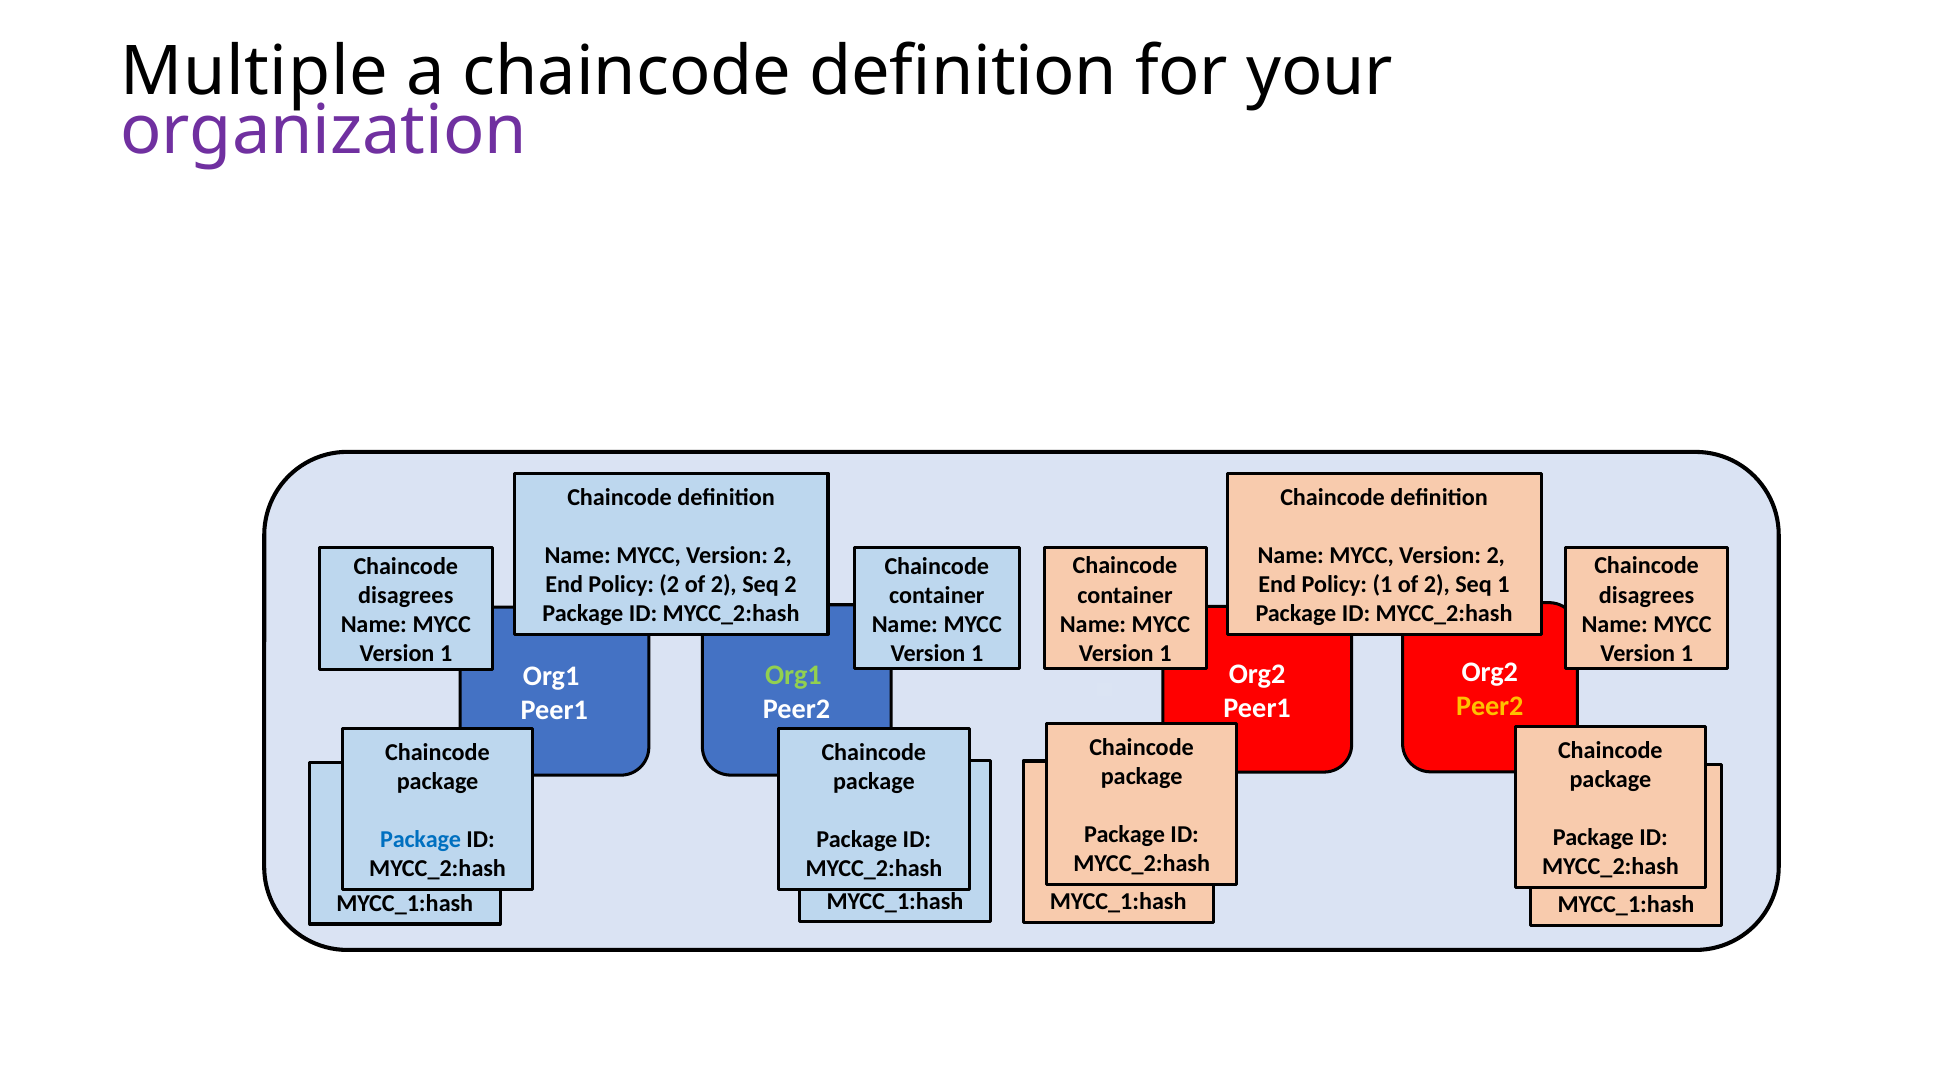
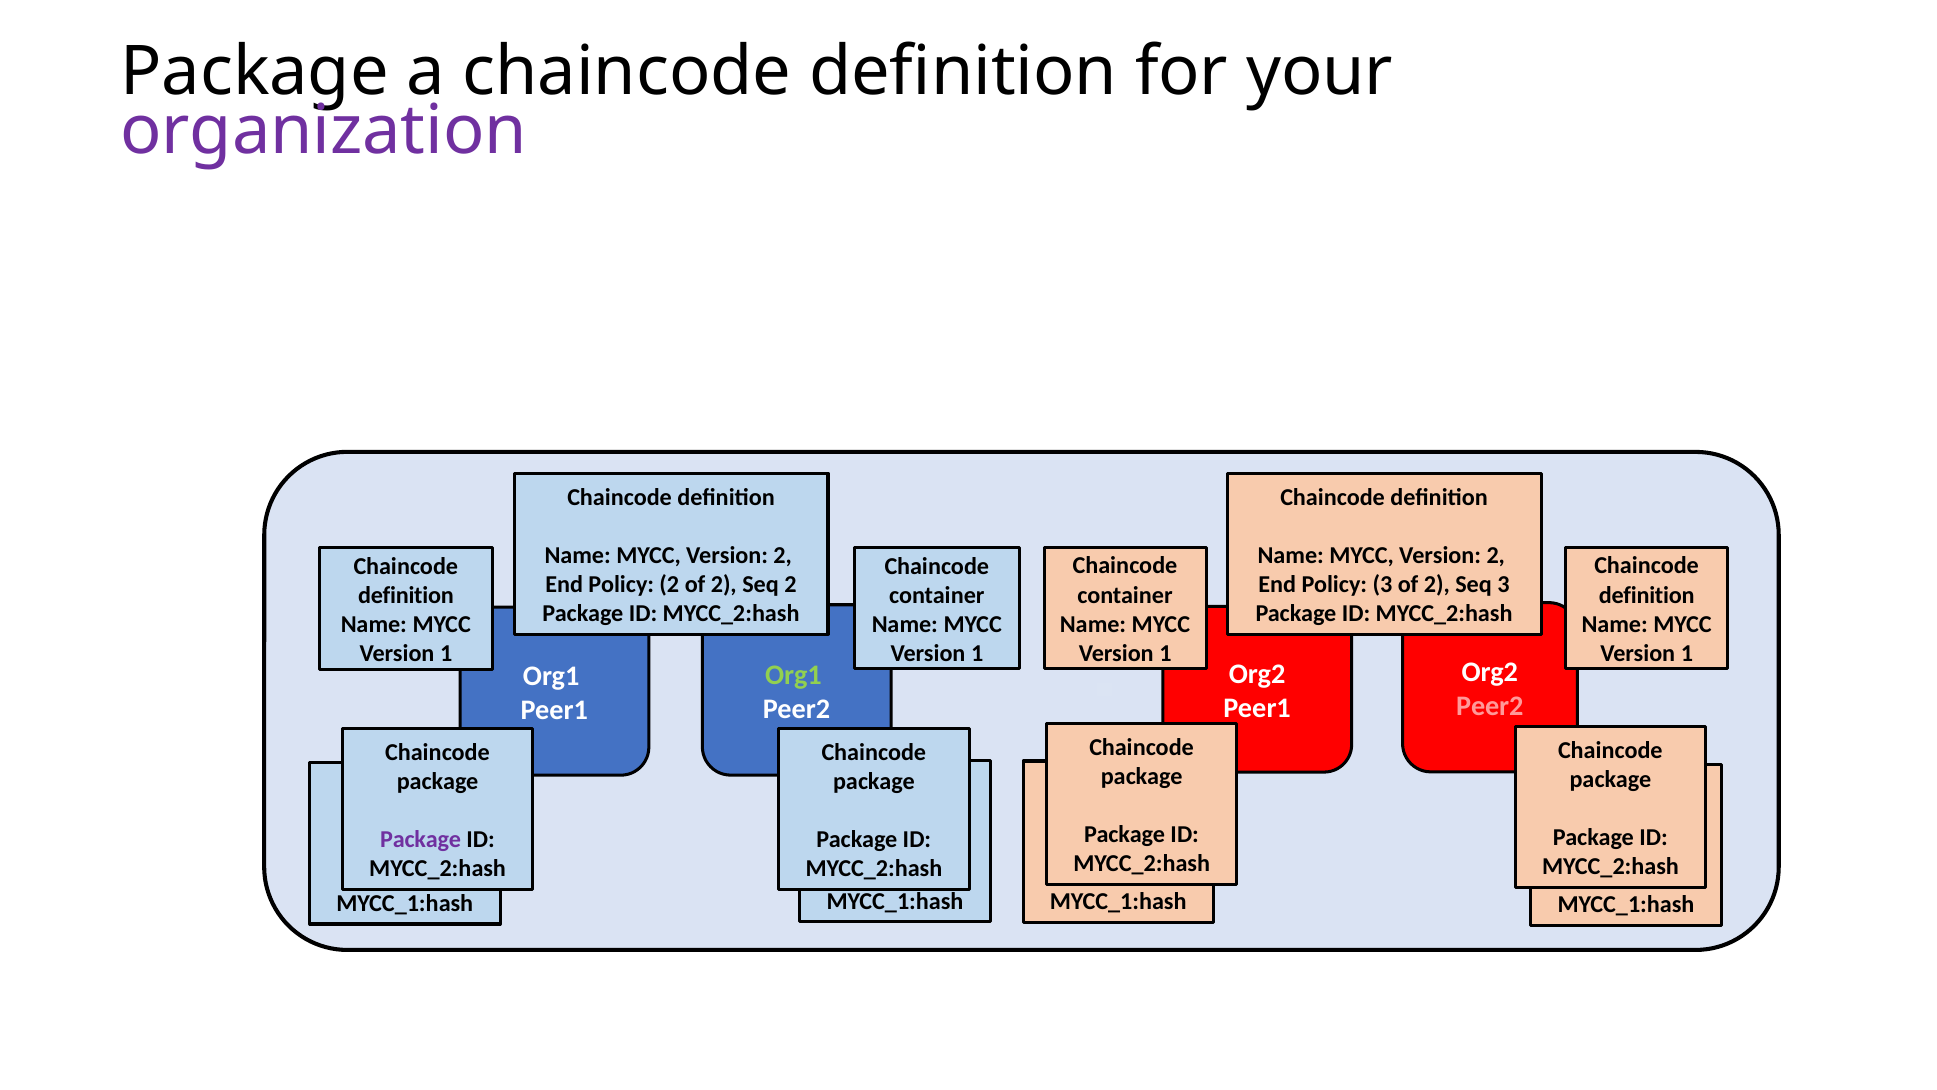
Multiple at (254, 71): Multiple -> Package
Policy 1: 1 -> 3
Seq 1: 1 -> 3
disagrees at (1647, 595): disagrees -> definition
disagrees at (406, 595): disagrees -> definition
Peer2 at (1490, 706) colour: yellow -> pink
Package at (421, 839) colour: blue -> purple
